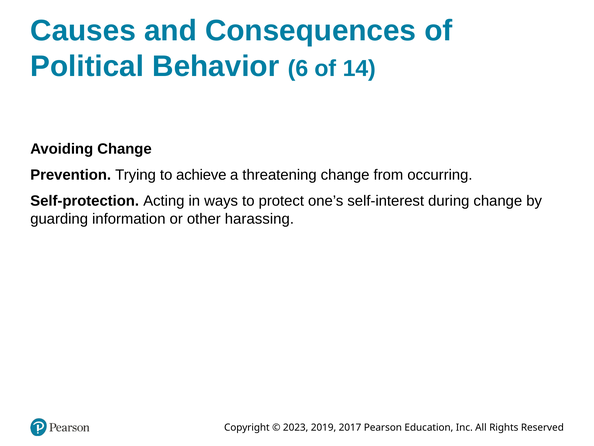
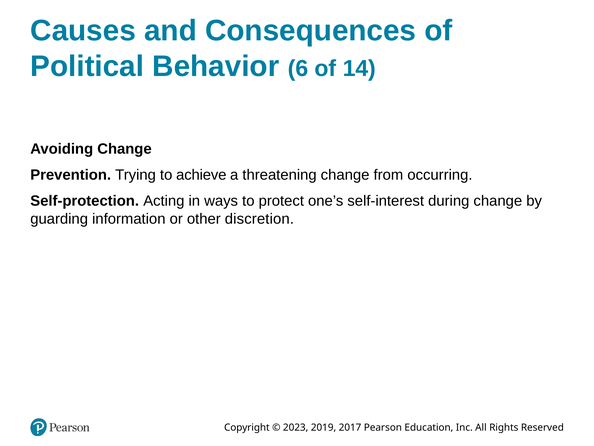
harassing: harassing -> discretion
